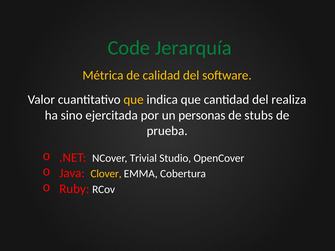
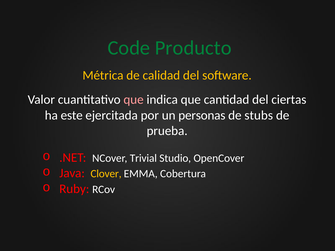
Jerarquía: Jerarquía -> Producto
que at (134, 100) colour: yellow -> pink
realiza: realiza -> ciertas
sino: sino -> este
